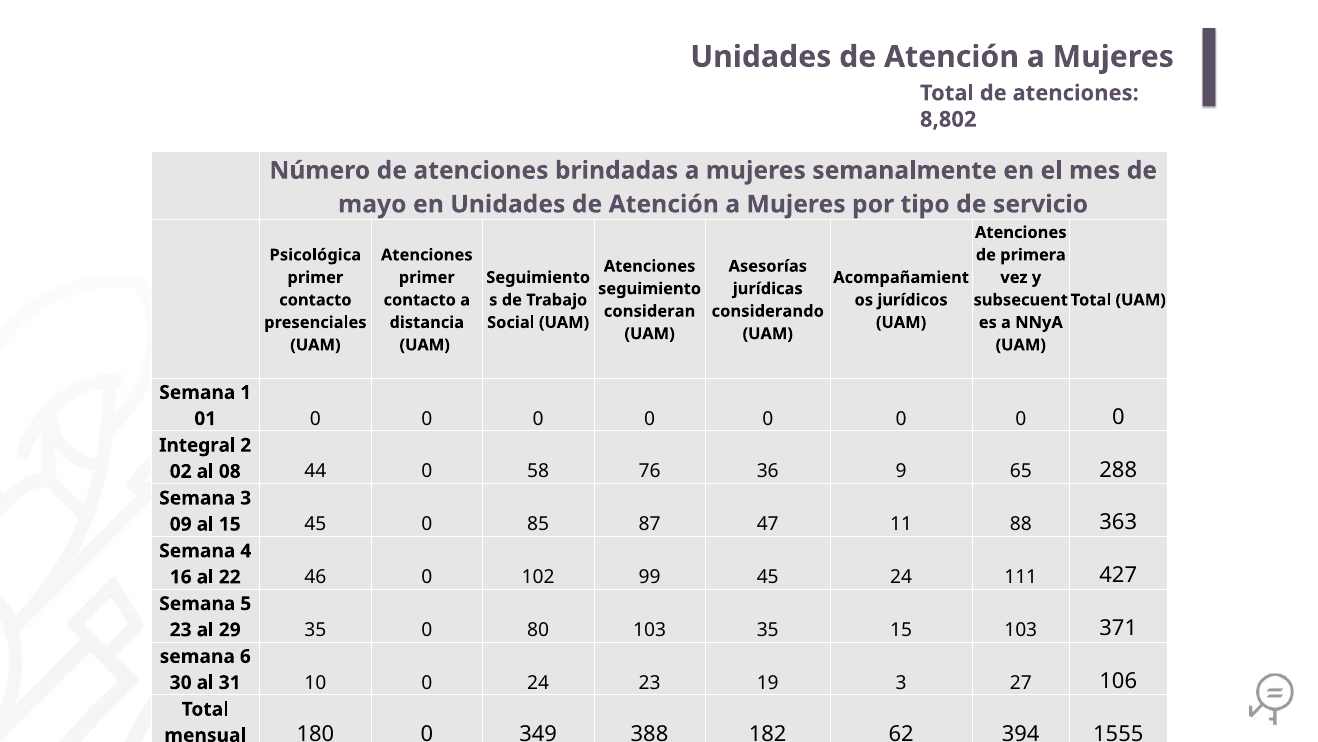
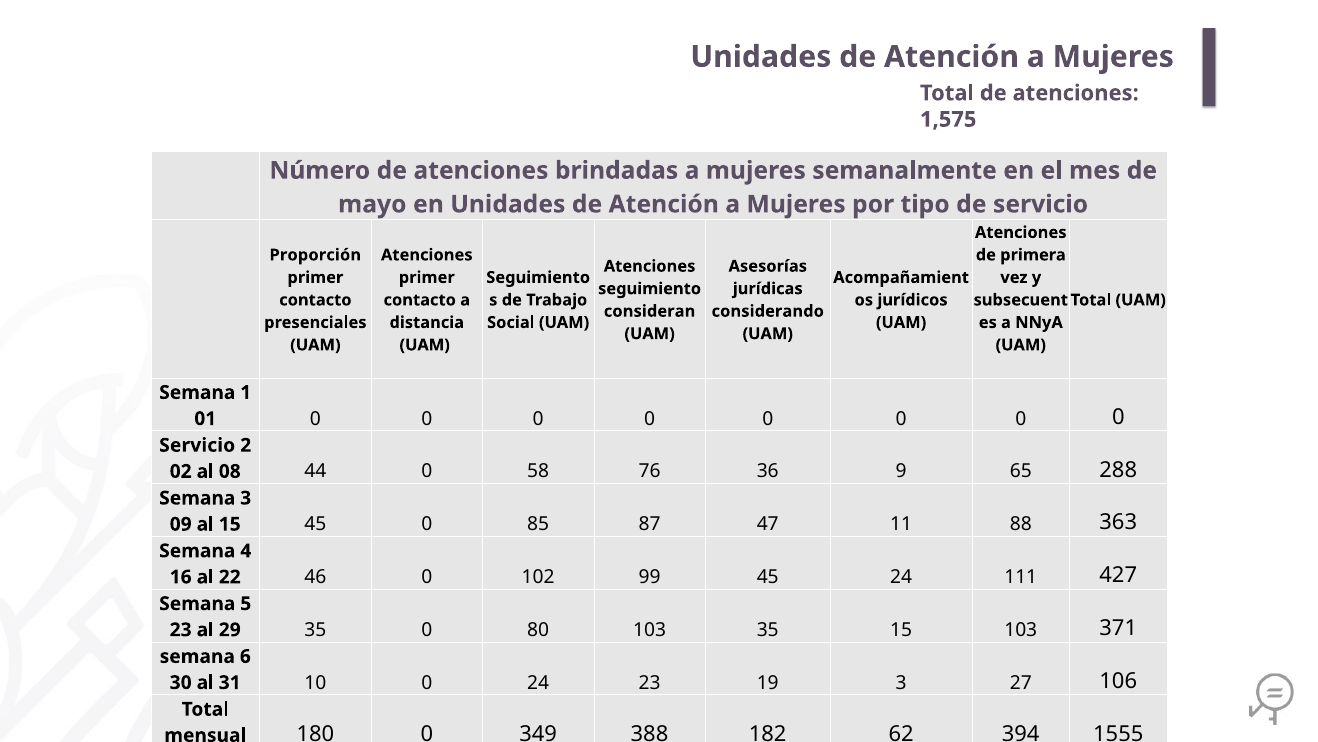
8,802: 8,802 -> 1,575
Psicológica: Psicológica -> Proporción
Integral at (197, 445): Integral -> Servicio
